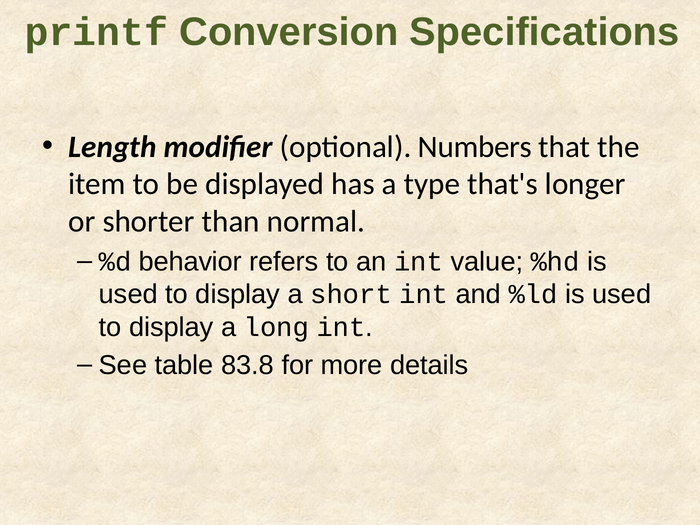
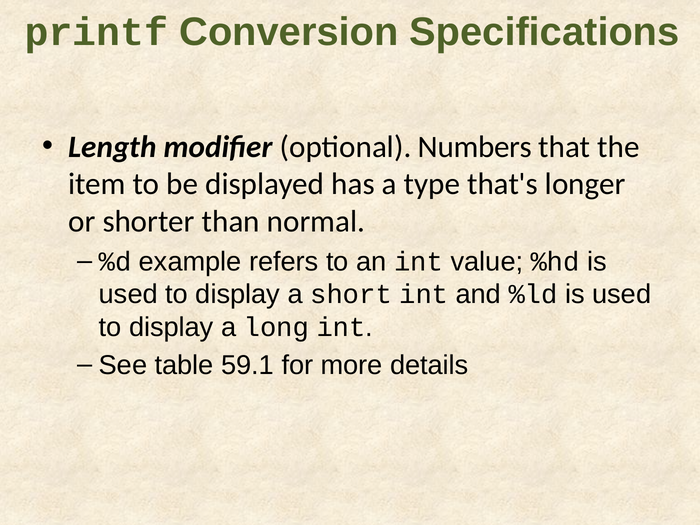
behavior: behavior -> example
83.8: 83.8 -> 59.1
